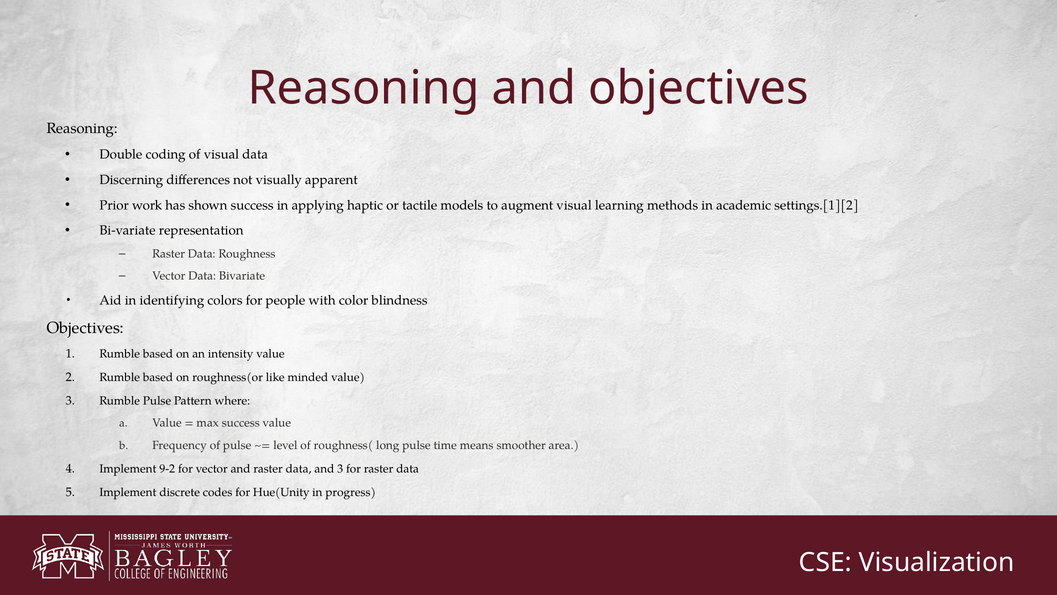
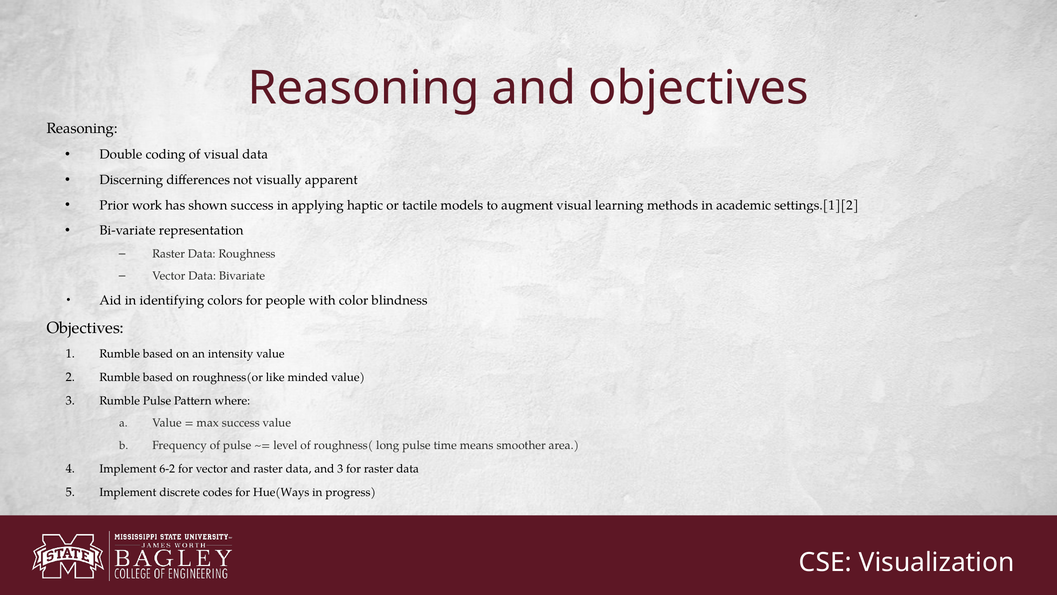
9-2: 9-2 -> 6-2
Hue(Unity: Hue(Unity -> Hue(Ways
